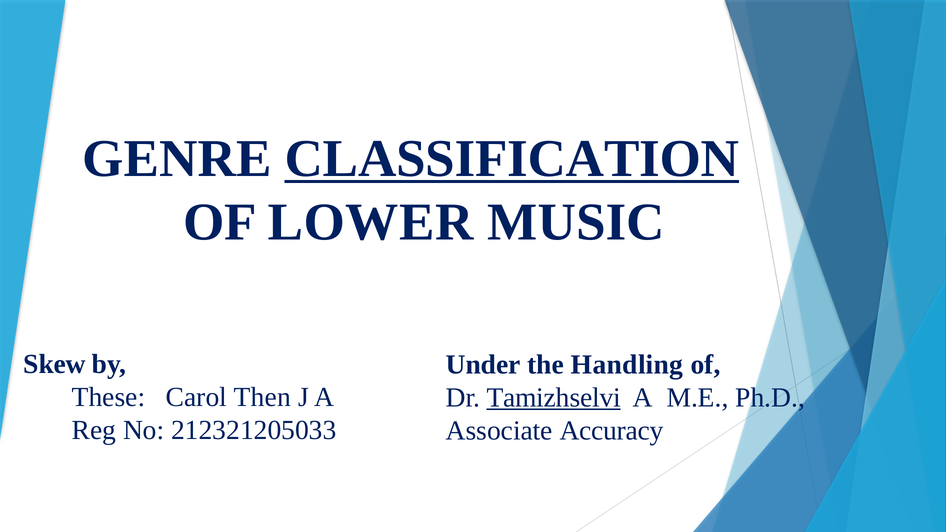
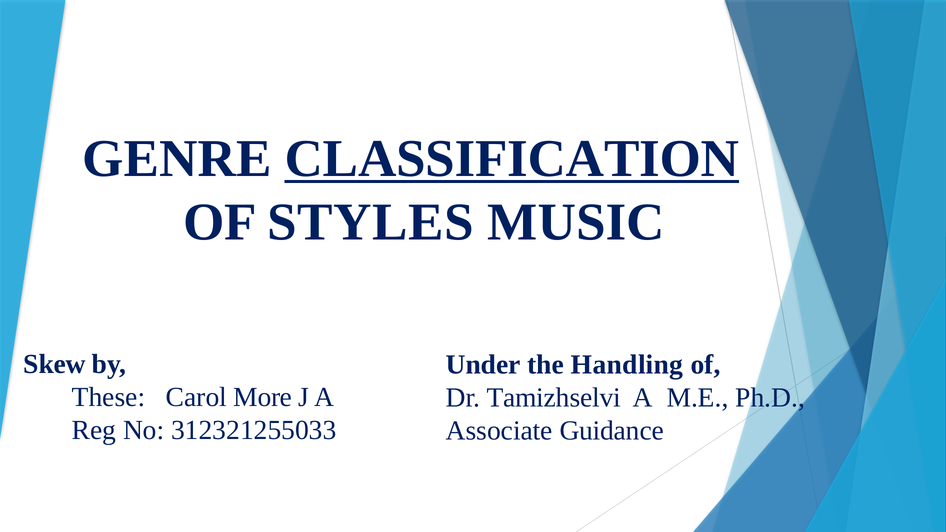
LOWER: LOWER -> STYLES
Then: Then -> More
Tamizhselvi underline: present -> none
212321205033: 212321205033 -> 312321255033
Accuracy: Accuracy -> Guidance
